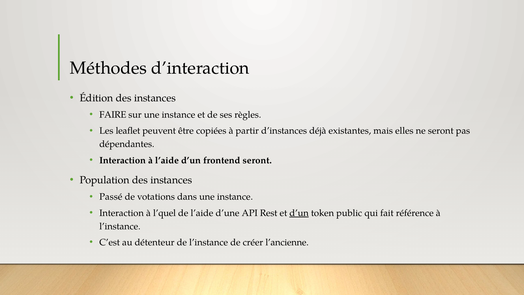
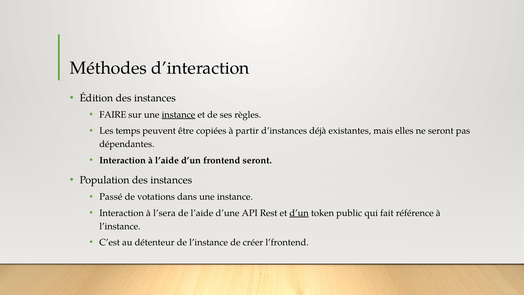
instance at (178, 115) underline: none -> present
leaflet: leaflet -> temps
l’quel: l’quel -> l’sera
l’ancienne: l’ancienne -> l’frontend
